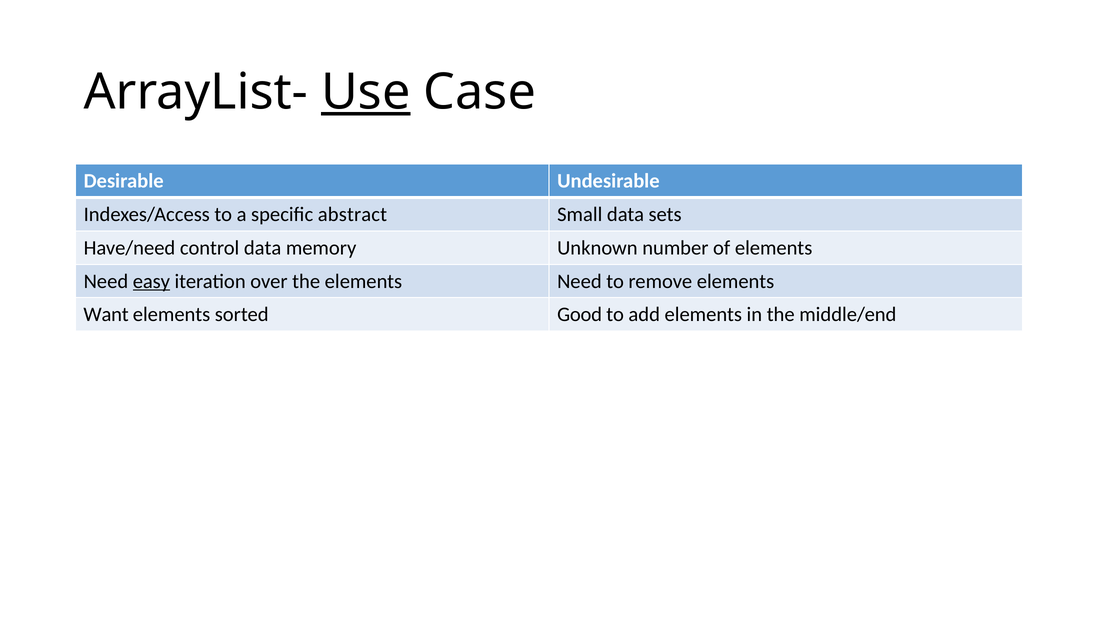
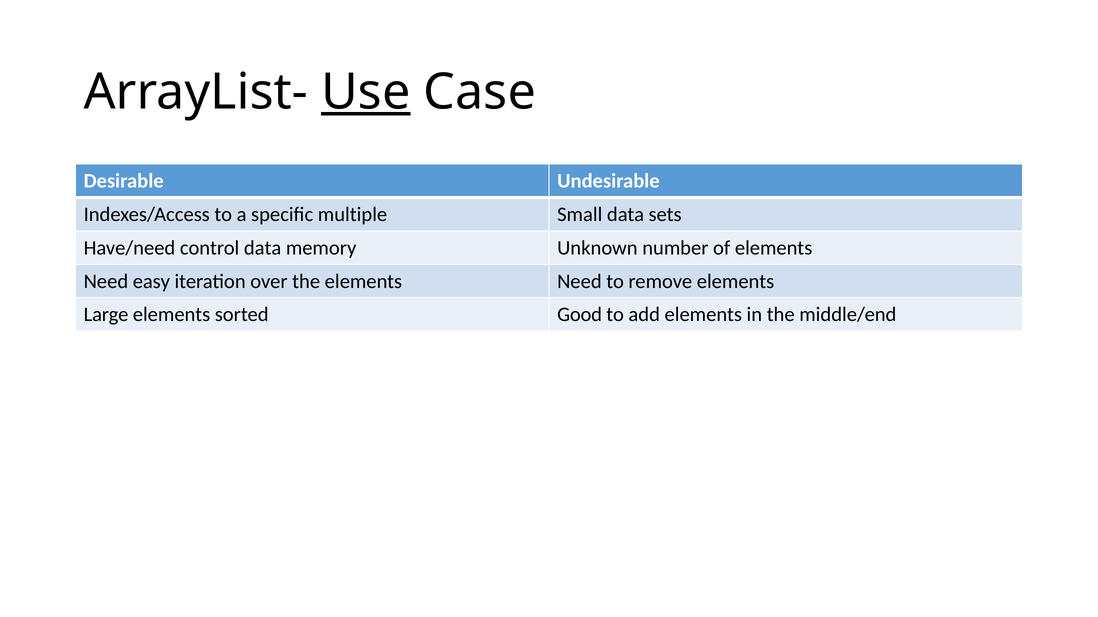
abstract: abstract -> multiple
easy underline: present -> none
Want: Want -> Large
